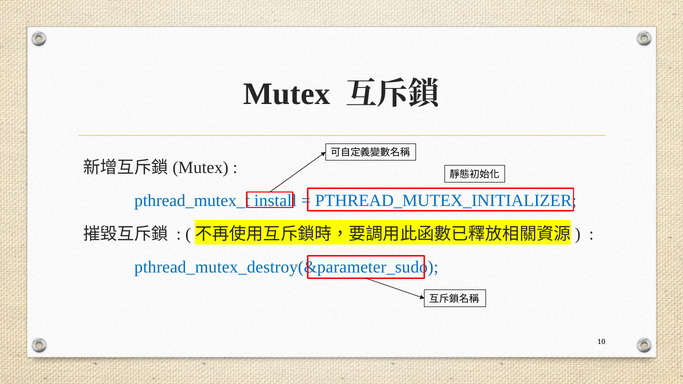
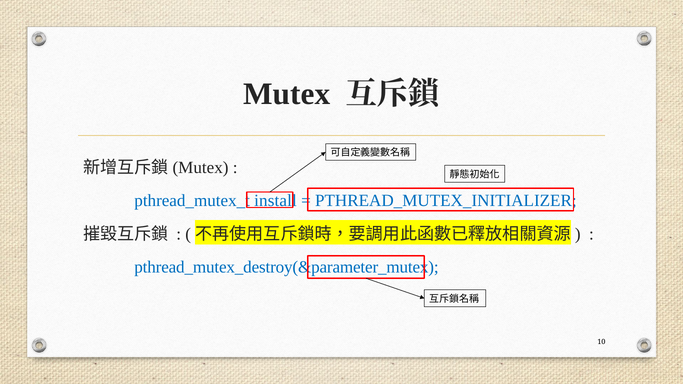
pthread_mutex_destroy(&parameter_sudo: pthread_mutex_destroy(&parameter_sudo -> pthread_mutex_destroy(&parameter_mutex
